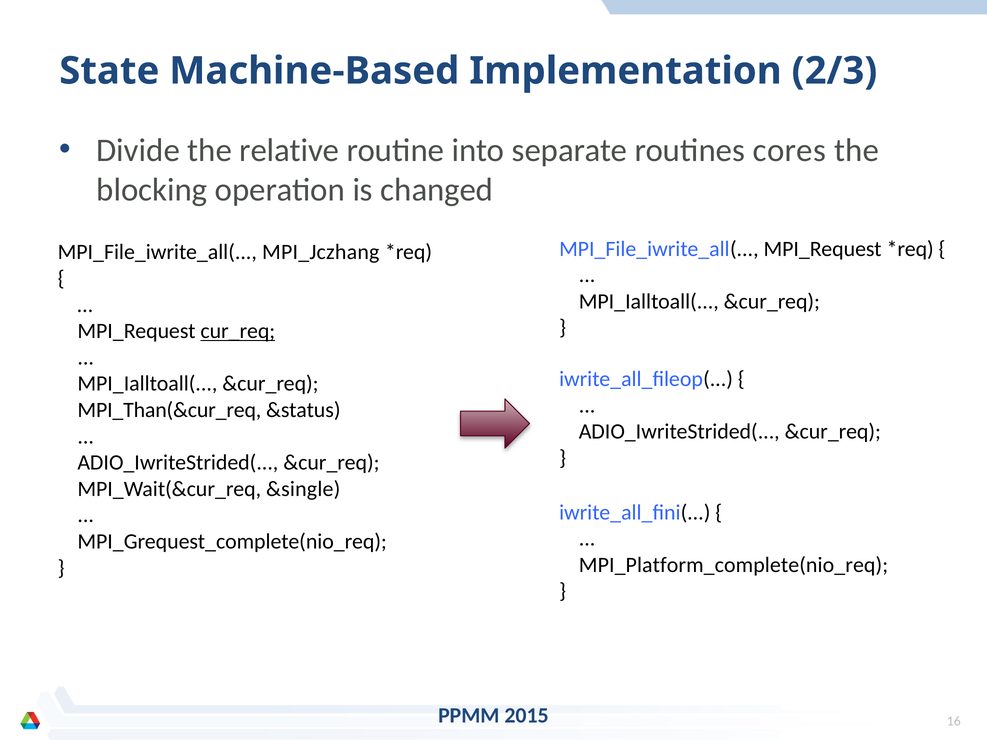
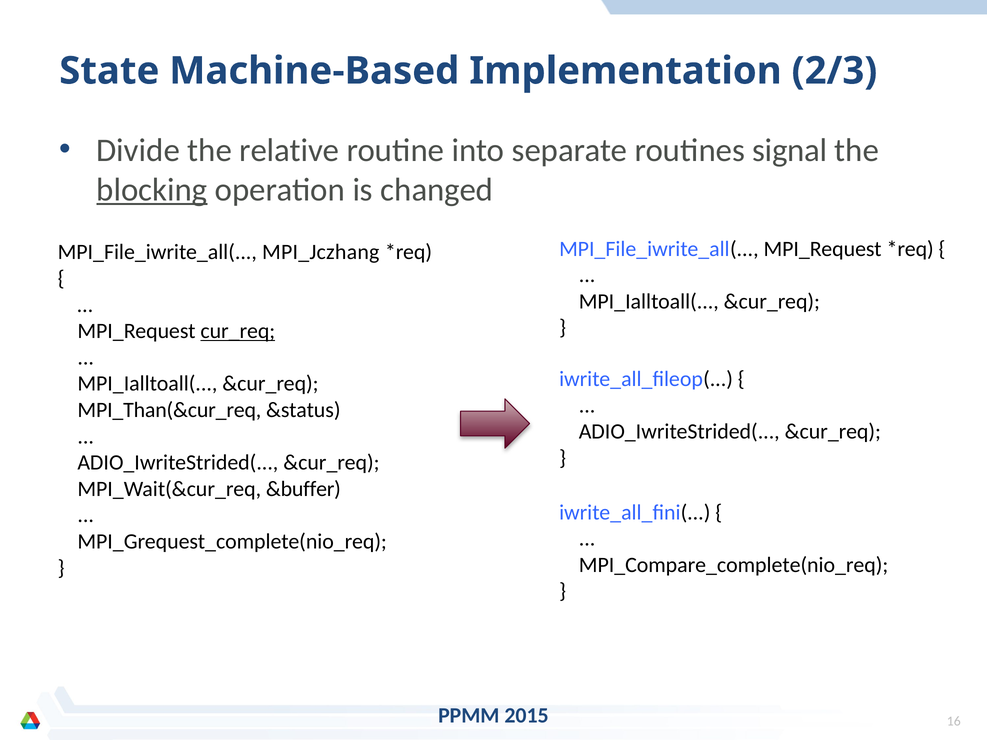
cores: cores -> signal
blocking underline: none -> present
&single: &single -> &buffer
MPI_Platform_complete(nio_req: MPI_Platform_complete(nio_req -> MPI_Compare_complete(nio_req
